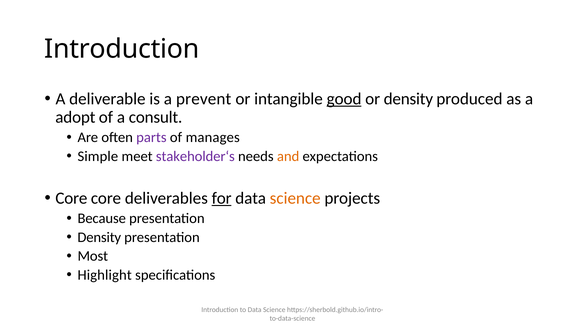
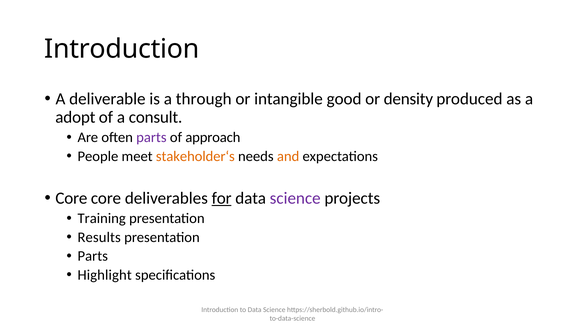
prevent: prevent -> through
good underline: present -> none
manages: manages -> approach
Simple: Simple -> People
stakeholder‘s colour: purple -> orange
science at (295, 198) colour: orange -> purple
Because: Because -> Training
Density at (99, 237): Density -> Results
Most at (93, 256): Most -> Parts
